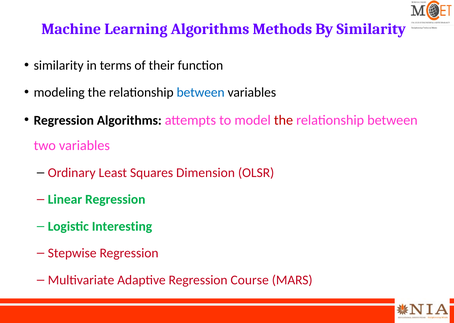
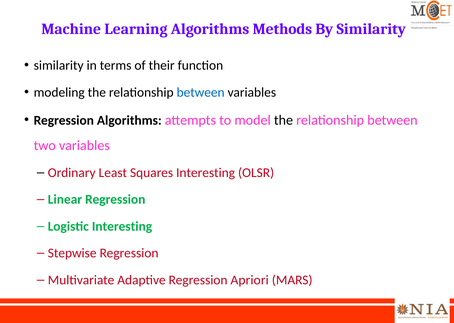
the at (284, 120) colour: red -> black
Squares Dimension: Dimension -> Interesting
Course: Course -> Apriori
